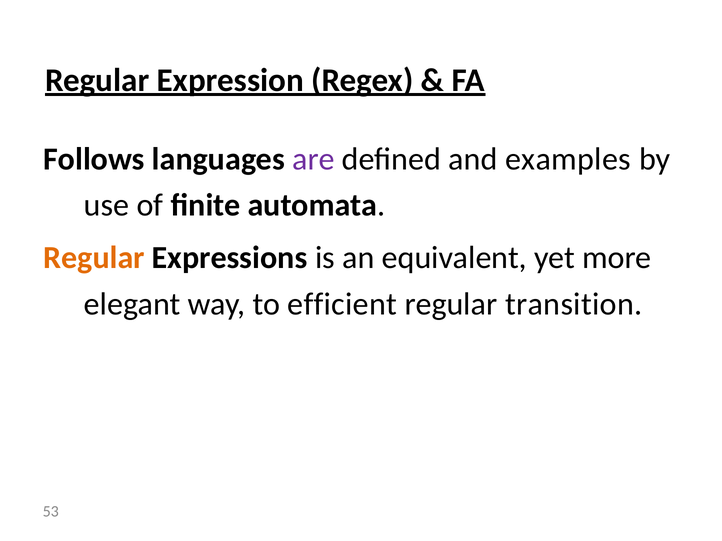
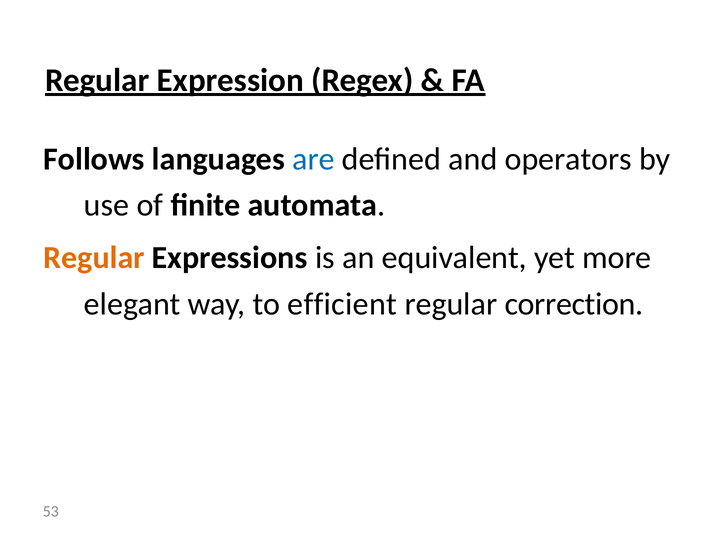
are colour: purple -> blue
examples: examples -> operators
transition: transition -> correction
